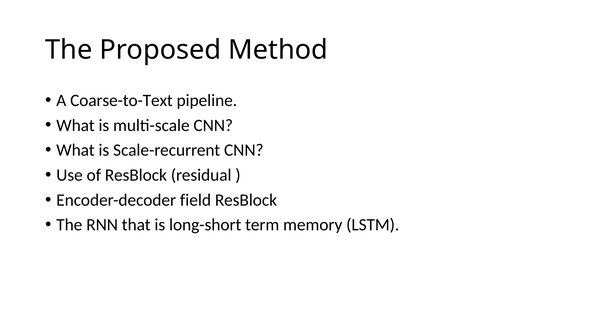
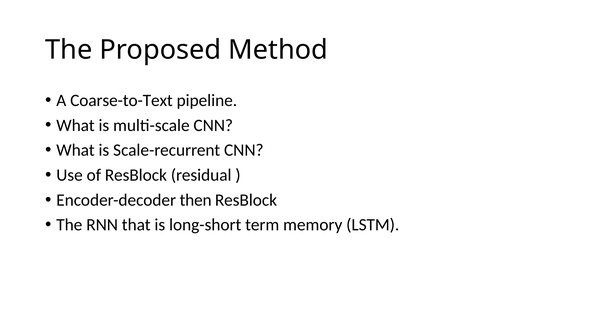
field: field -> then
